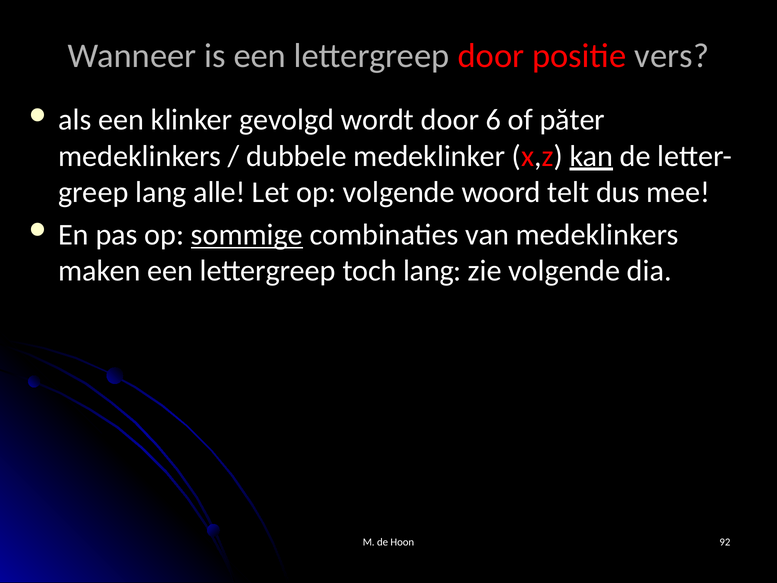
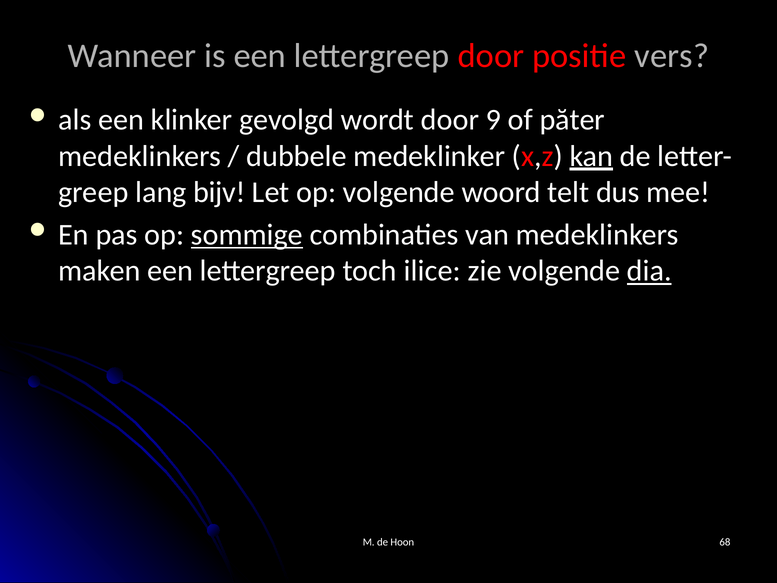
6: 6 -> 9
alle: alle -> bijv
toch lang: lang -> ilice
dia underline: none -> present
92: 92 -> 68
